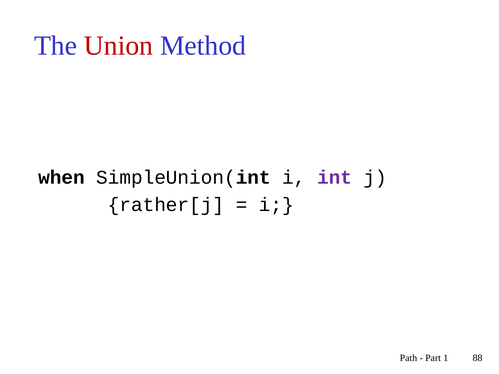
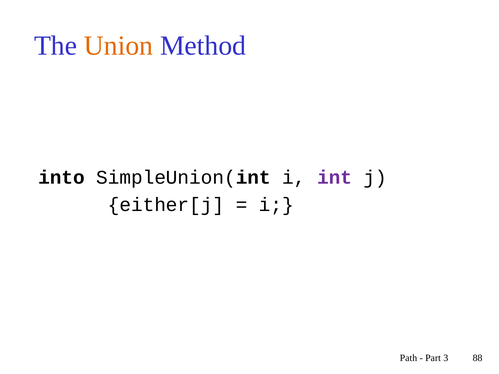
Union colour: red -> orange
when: when -> into
rather[j: rather[j -> either[j
1: 1 -> 3
